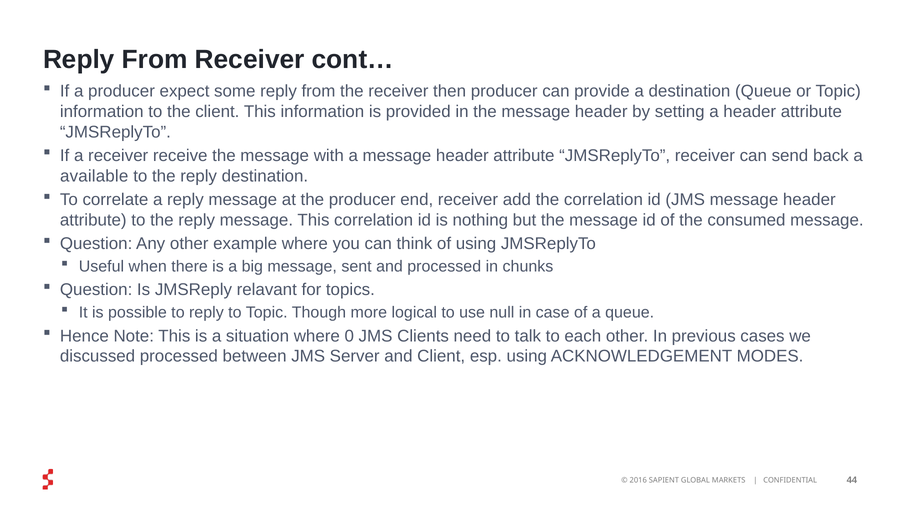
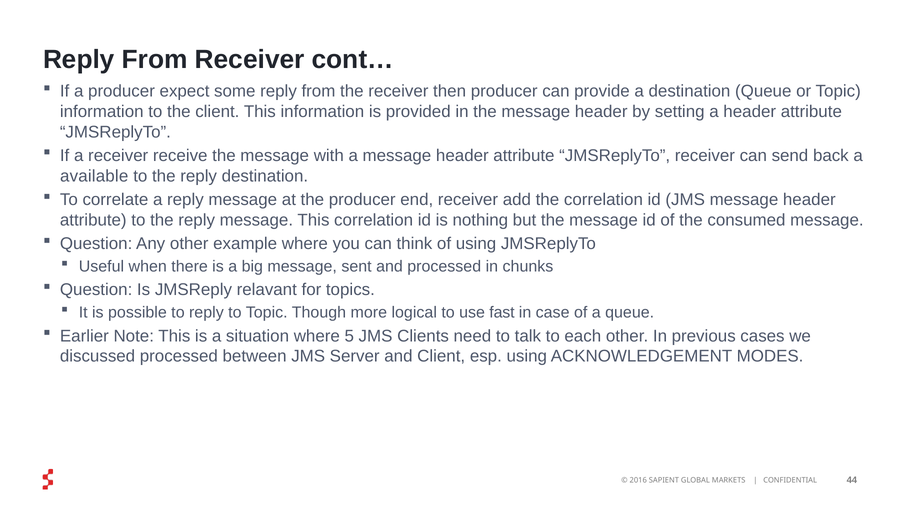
null: null -> fast
Hence: Hence -> Earlier
0: 0 -> 5
